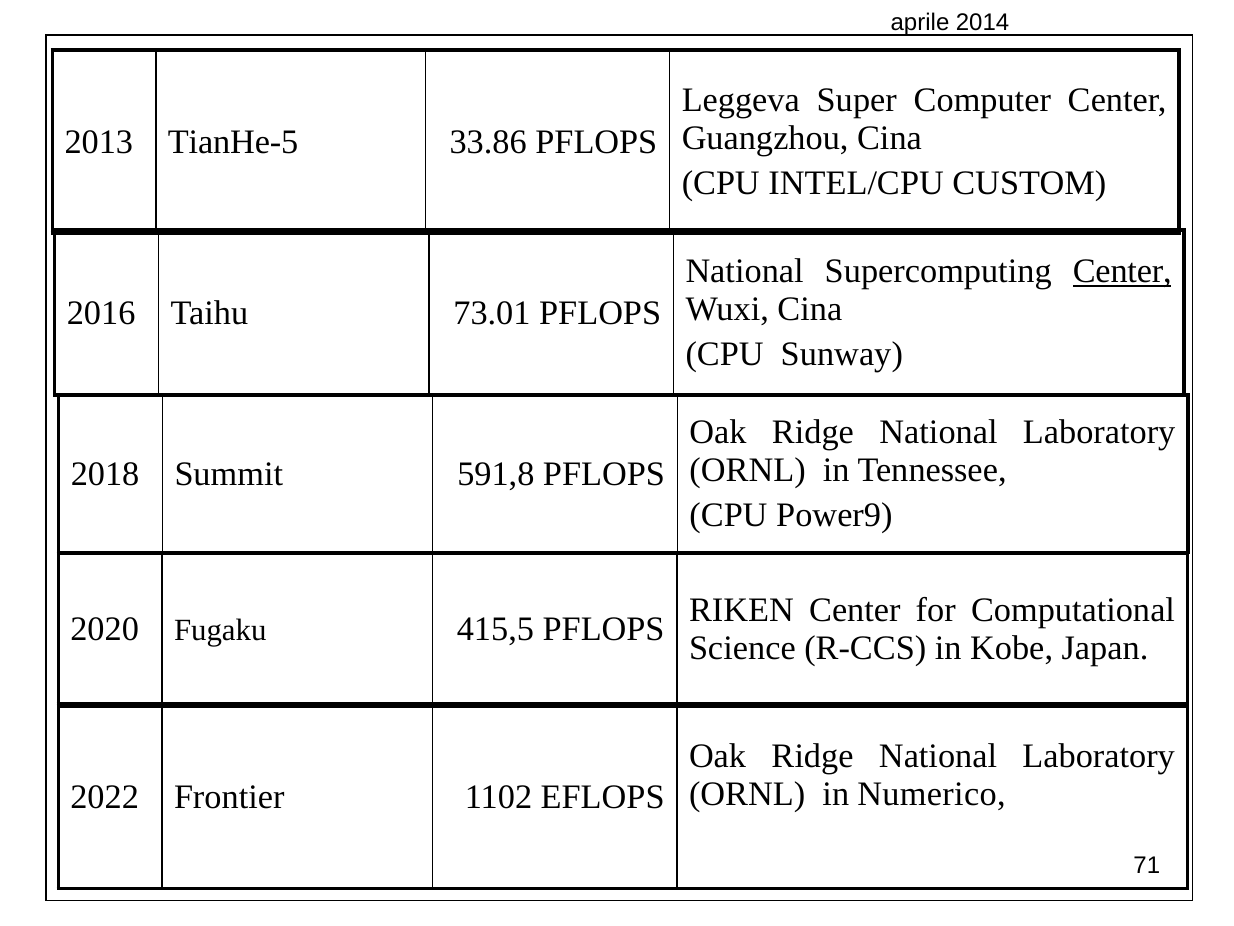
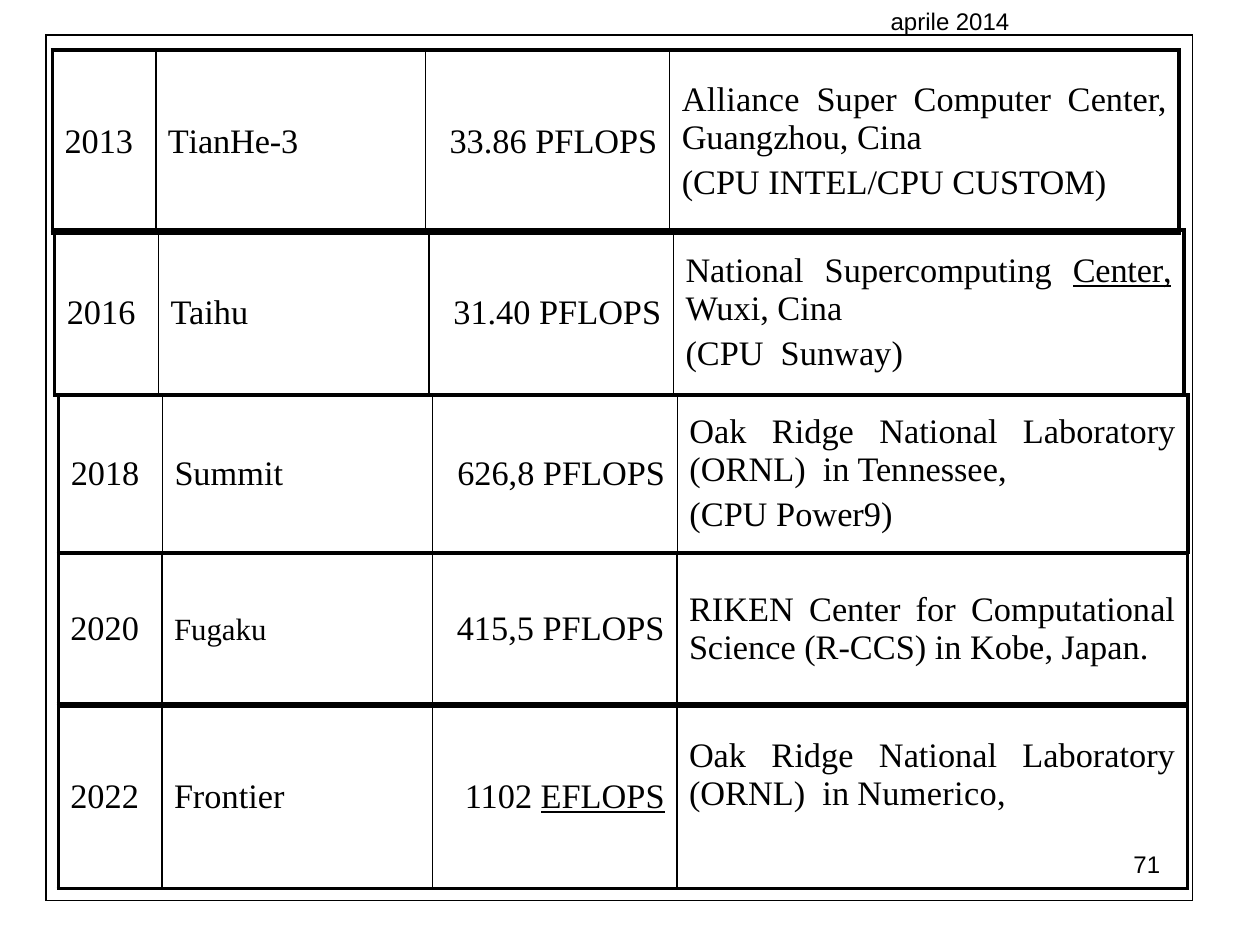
Leggeva: Leggeva -> Alliance
TianHe-5: TianHe-5 -> TianHe-3
73.01: 73.01 -> 31.40
591,8: 591,8 -> 626,8
EFLOPS underline: none -> present
